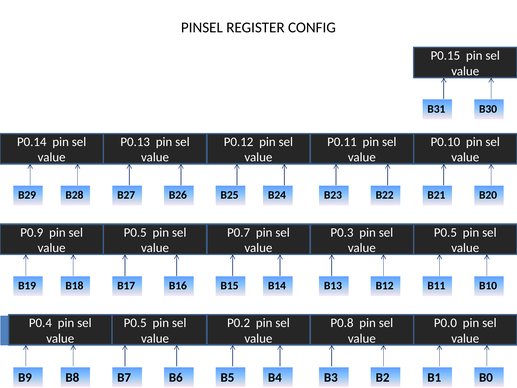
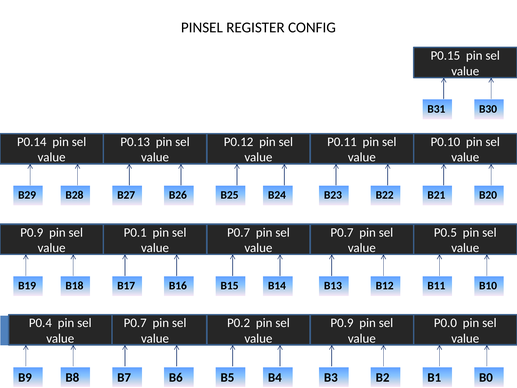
P0.5 at (135, 232): P0.5 -> P0.1
P0.3 at (342, 232): P0.3 -> P0.7
P0.5 at (135, 323): P0.5 -> P0.7
P0.8 at (342, 323): P0.8 -> P0.9
